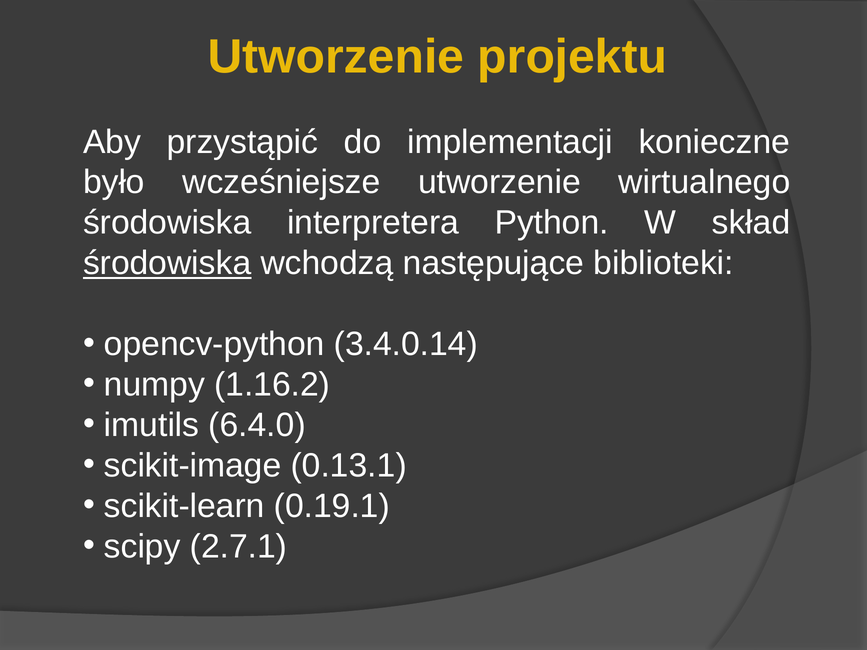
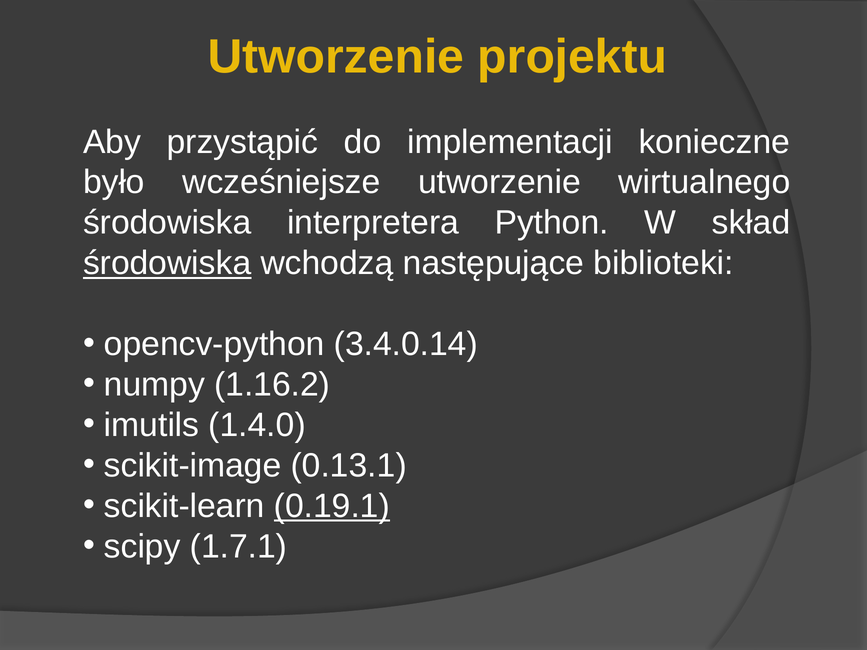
6.4.0: 6.4.0 -> 1.4.0
0.19.1 underline: none -> present
2.7.1: 2.7.1 -> 1.7.1
